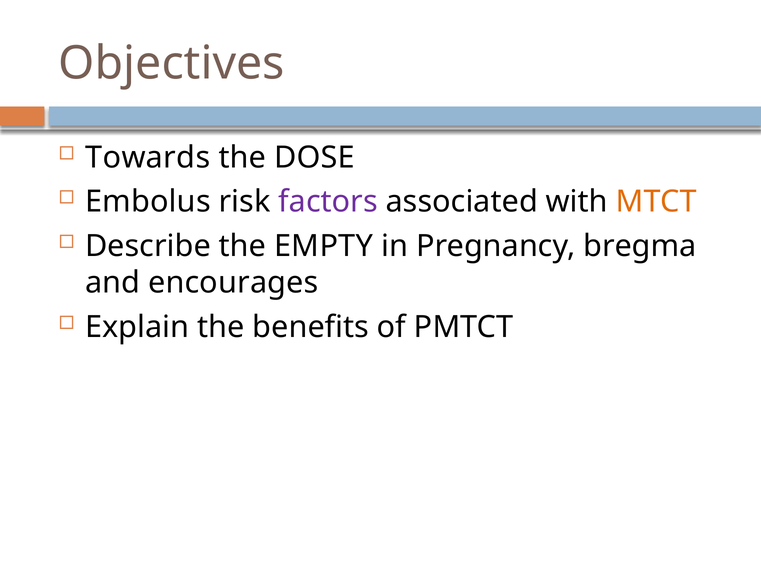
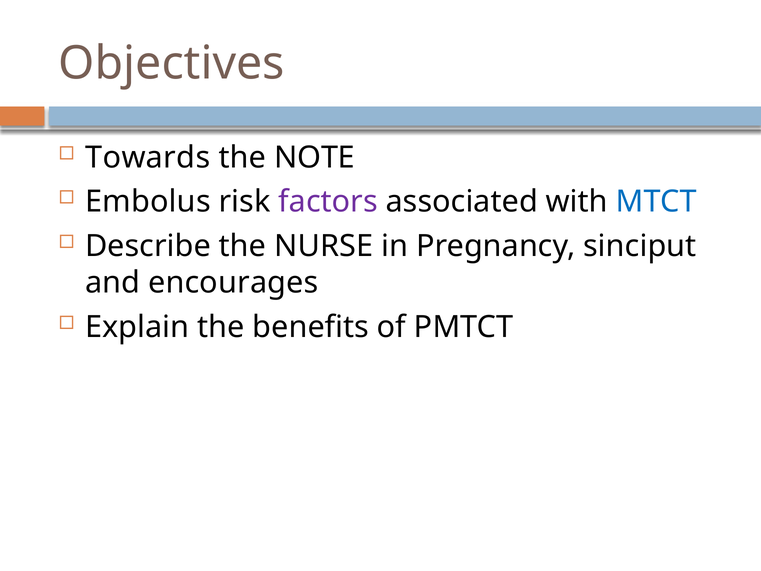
DOSE: DOSE -> NOTE
MTCT colour: orange -> blue
EMPTY: EMPTY -> NURSE
bregma: bregma -> sinciput
